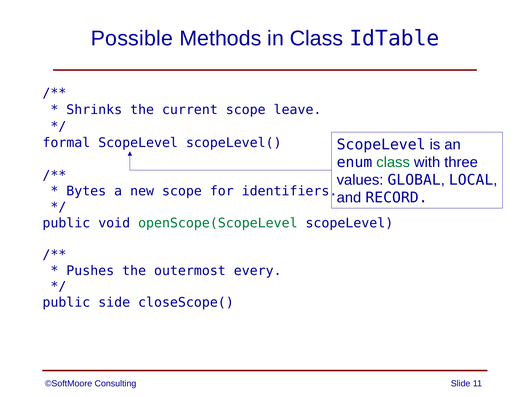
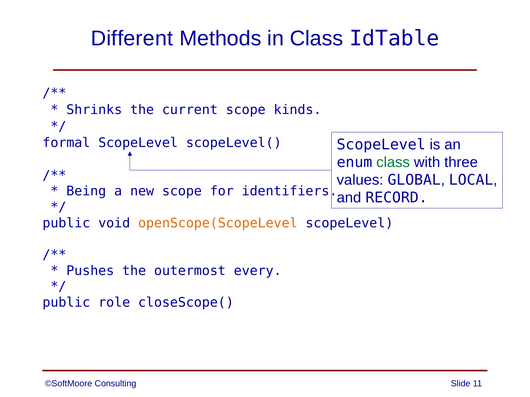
Possible: Possible -> Different
leave: leave -> kinds
Bytes: Bytes -> Being
openScope(ScopeLevel colour: green -> orange
side: side -> role
